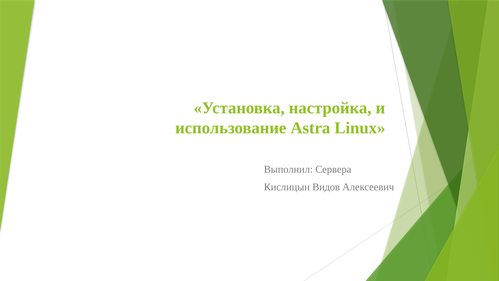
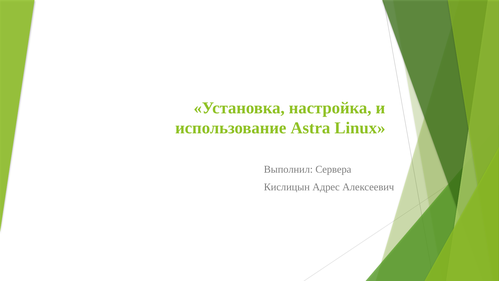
Видов: Видов -> Адрес
